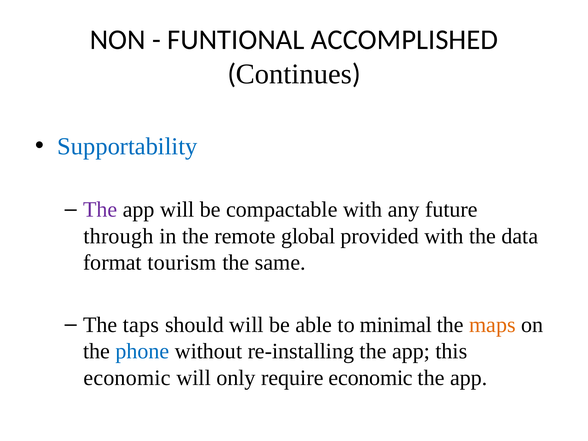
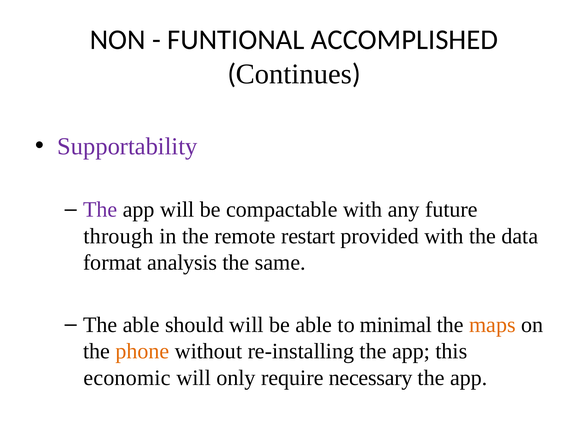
Supportability colour: blue -> purple
global: global -> restart
tourism: tourism -> analysis
The taps: taps -> able
phone colour: blue -> orange
require economic: economic -> necessary
